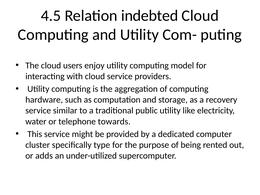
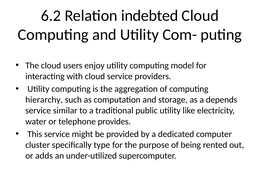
4.5: 4.5 -> 6.2
hardware: hardware -> hierarchy
recovery: recovery -> depends
towards: towards -> provides
